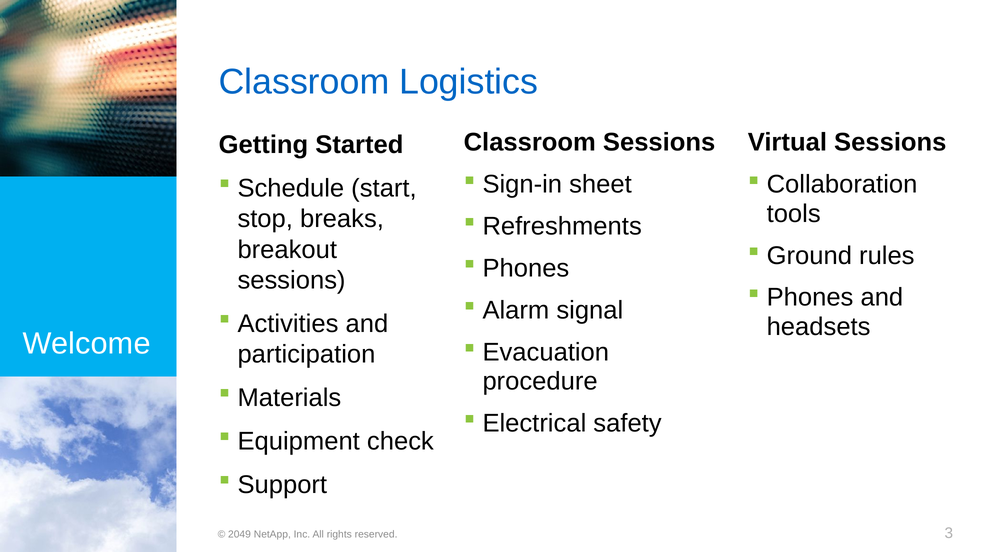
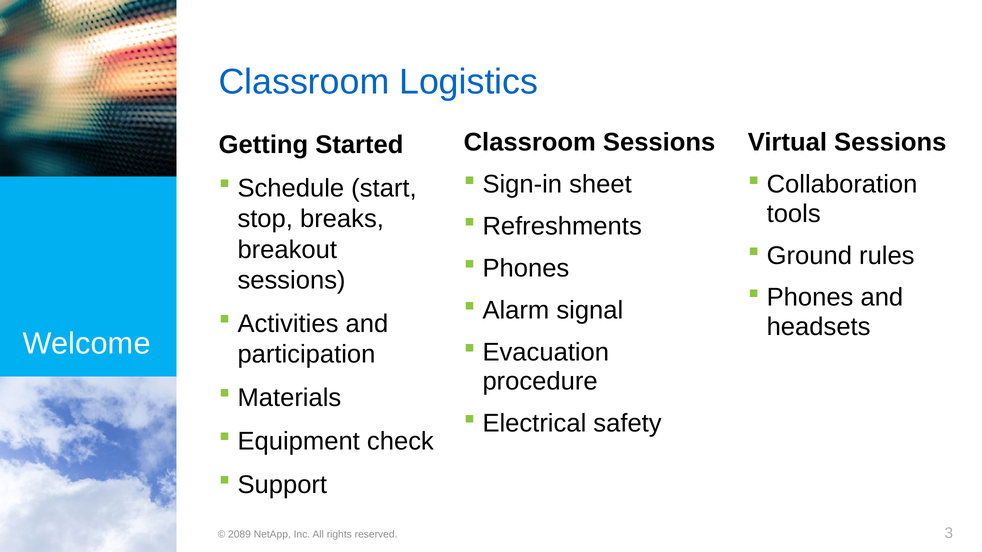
2049: 2049 -> 2089
